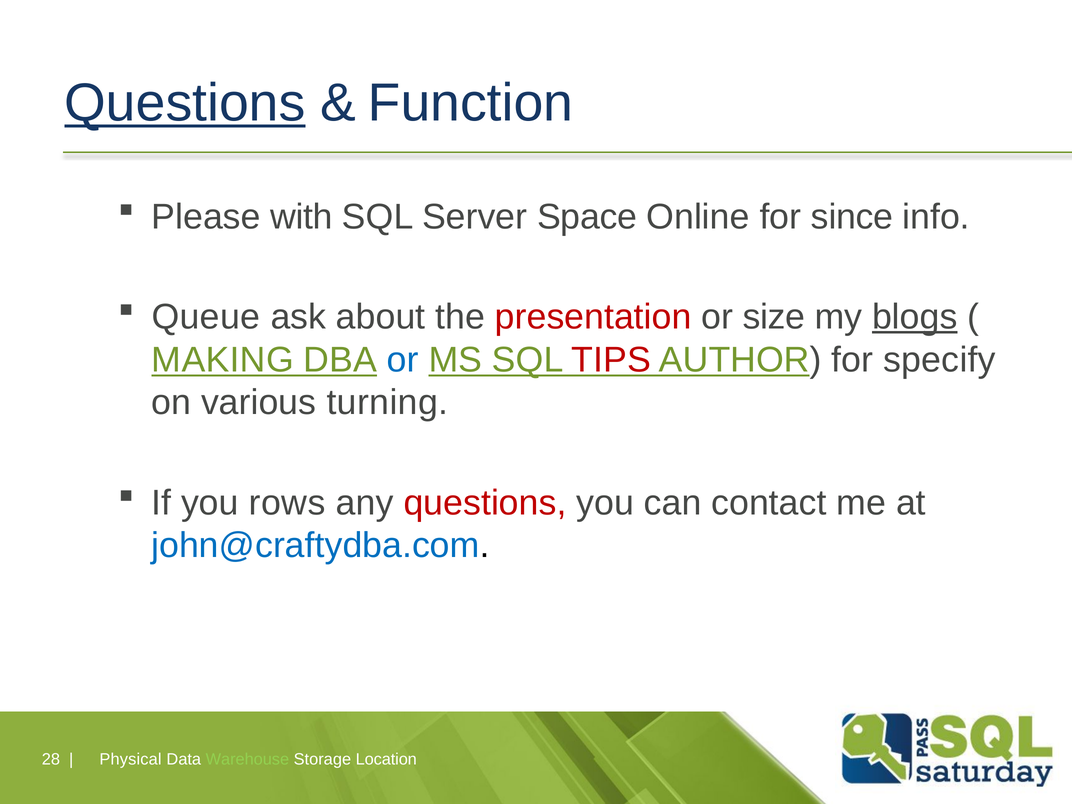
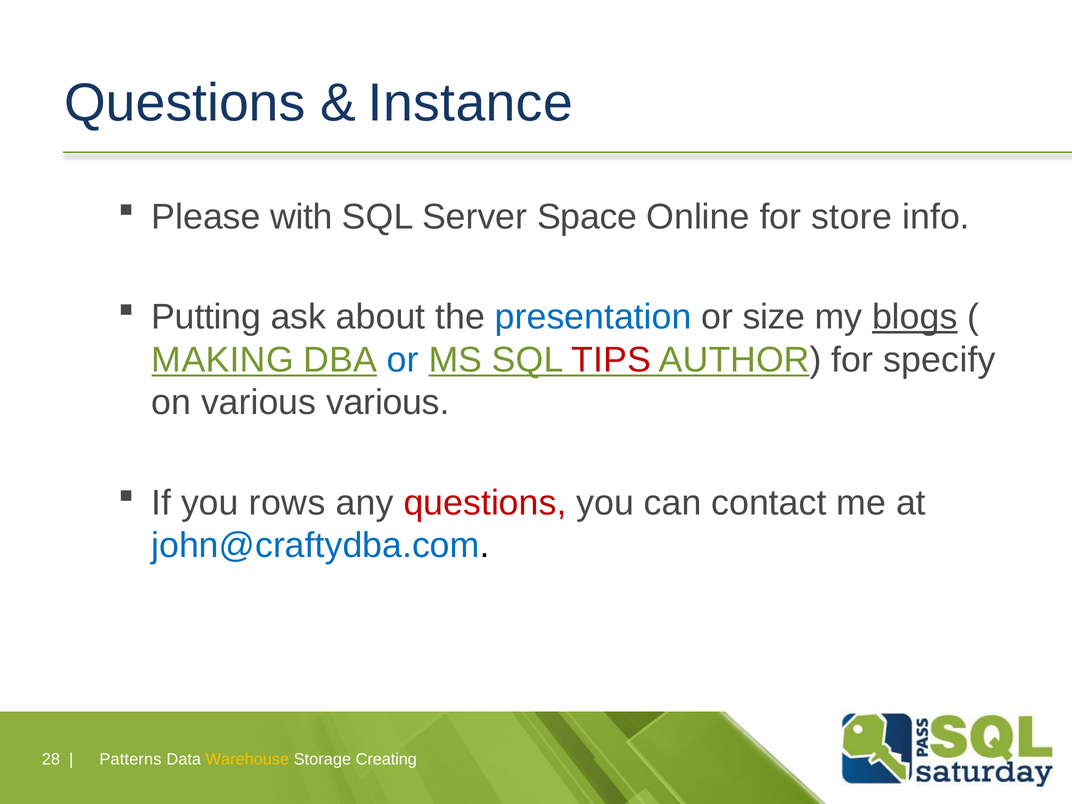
Questions at (185, 103) underline: present -> none
Function: Function -> Instance
since: since -> store
Queue: Queue -> Putting
presentation colour: red -> blue
various turning: turning -> various
Physical: Physical -> Patterns
Warehouse colour: light green -> yellow
Location: Location -> Creating
